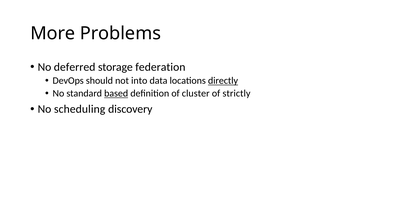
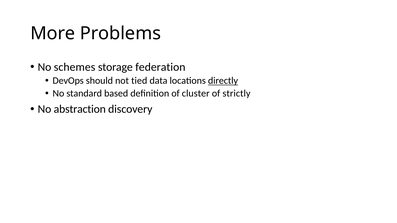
deferred: deferred -> schemes
into: into -> tied
based underline: present -> none
scheduling: scheduling -> abstraction
